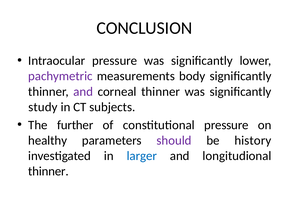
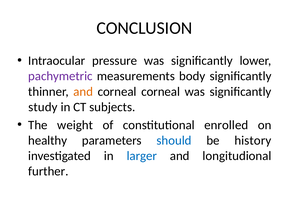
and at (83, 91) colour: purple -> orange
corneal thinner: thinner -> corneal
further: further -> weight
constitutional pressure: pressure -> enrolled
should colour: purple -> blue
thinner at (48, 171): thinner -> further
